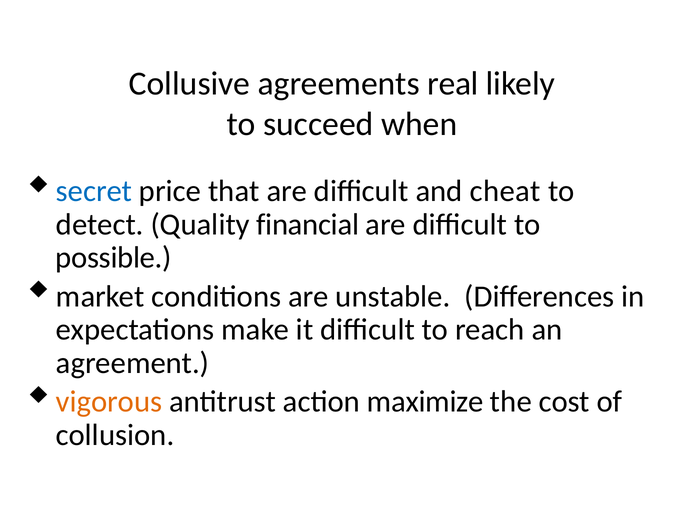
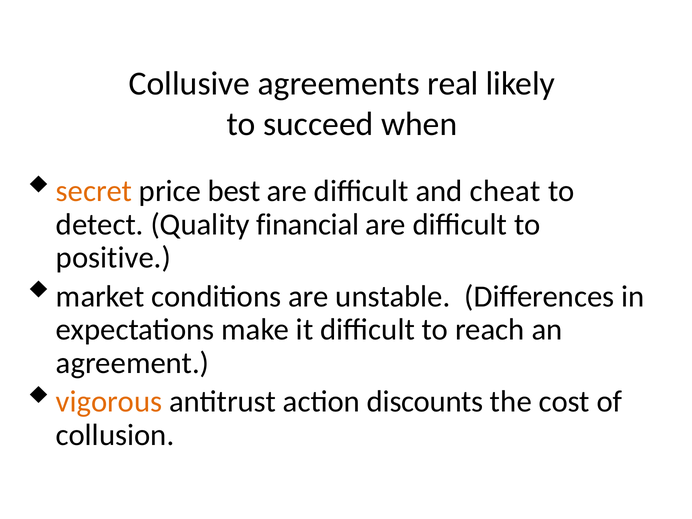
secret colour: blue -> orange
that: that -> best
possible: possible -> positive
maximize: maximize -> discounts
